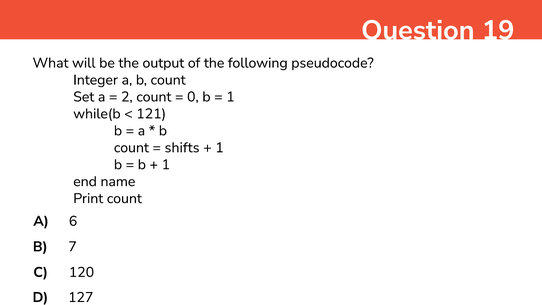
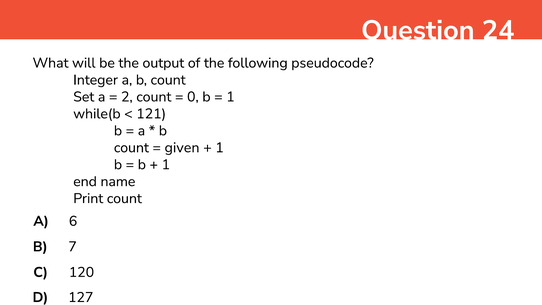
19: 19 -> 24
shifts: shifts -> given
